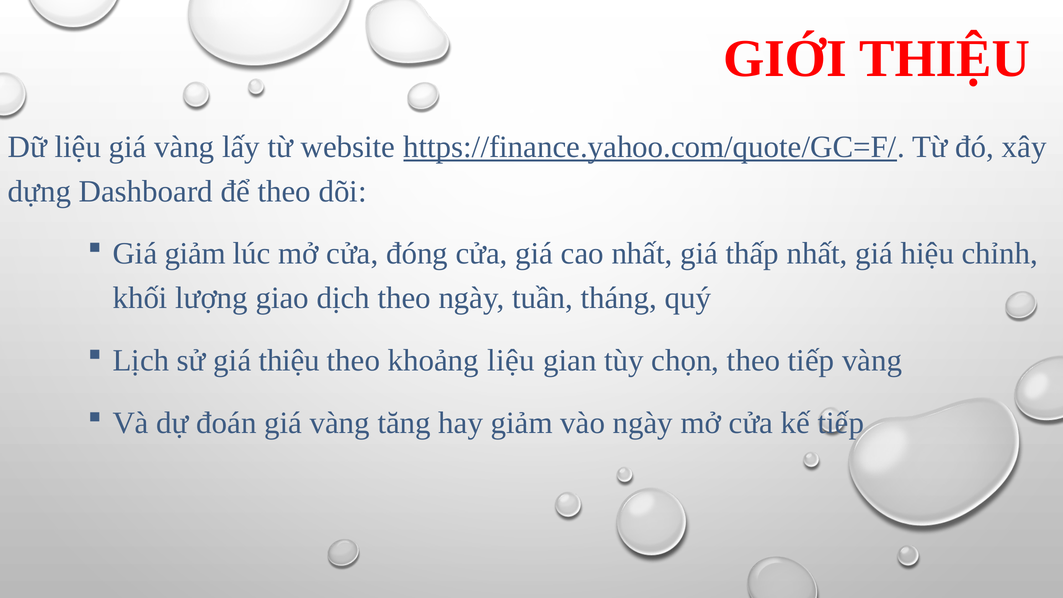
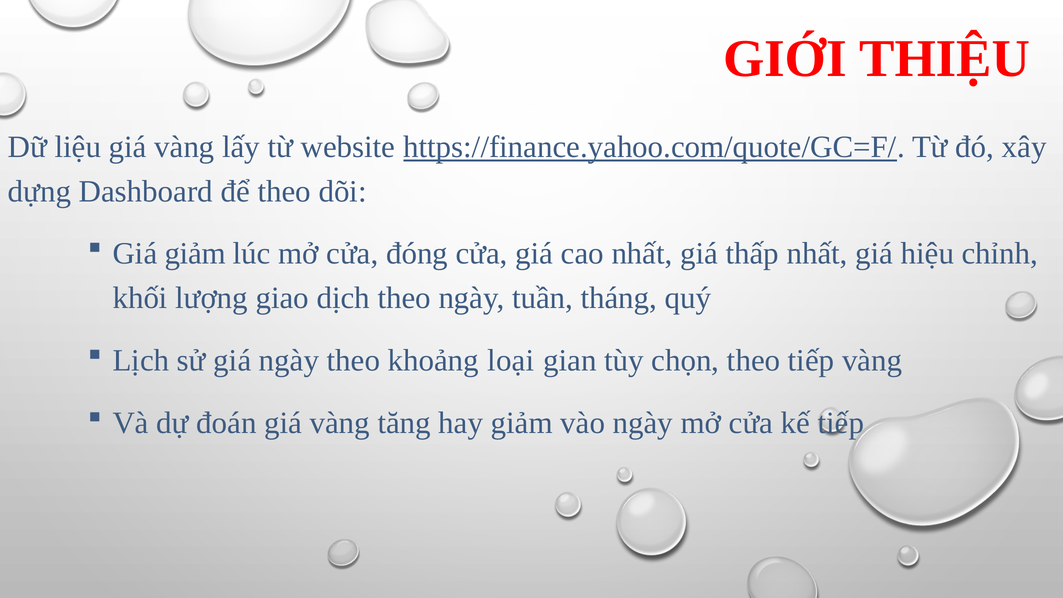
giá thiệu: thiệu -> ngày
khoảng liệu: liệu -> loại
